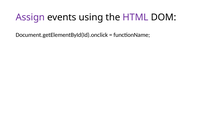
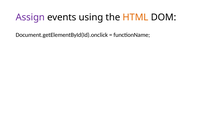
HTML colour: purple -> orange
